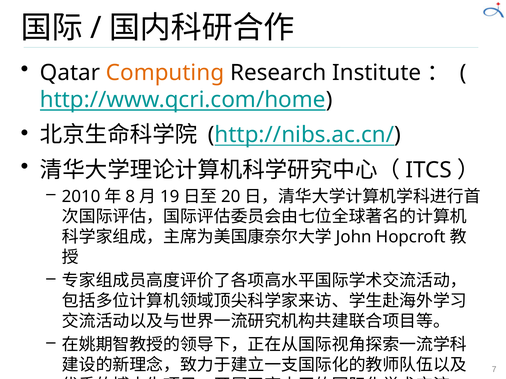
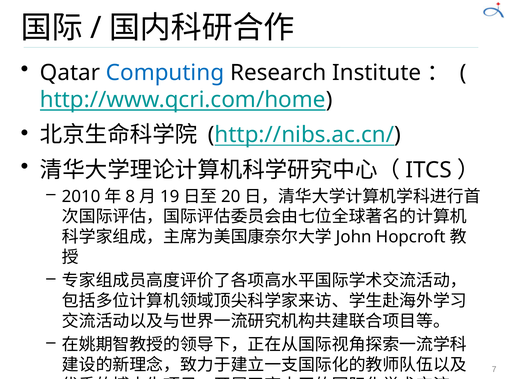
Computing colour: orange -> blue
